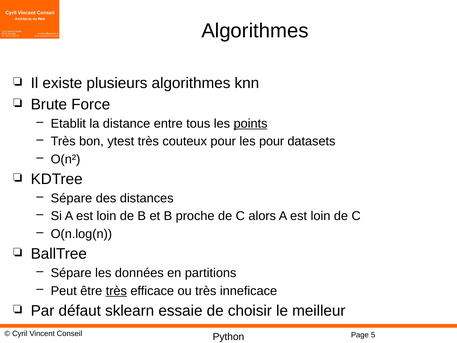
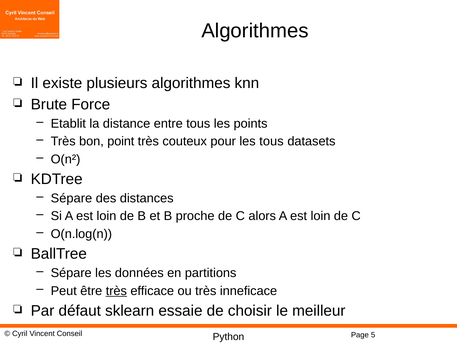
points underline: present -> none
ytest: ytest -> point
les pour: pour -> tous
